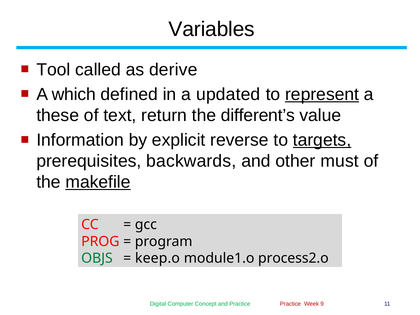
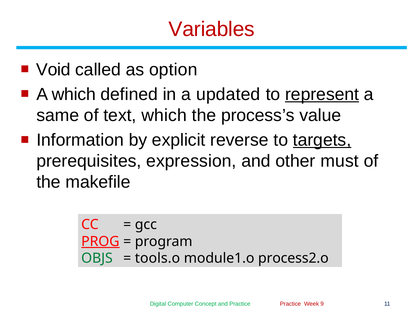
Variables colour: black -> red
Tool: Tool -> Void
derive: derive -> option
these: these -> same
text return: return -> which
different’s: different’s -> process’s
backwards: backwards -> expression
makefile underline: present -> none
PROG underline: none -> present
keep.o: keep.o -> tools.o
